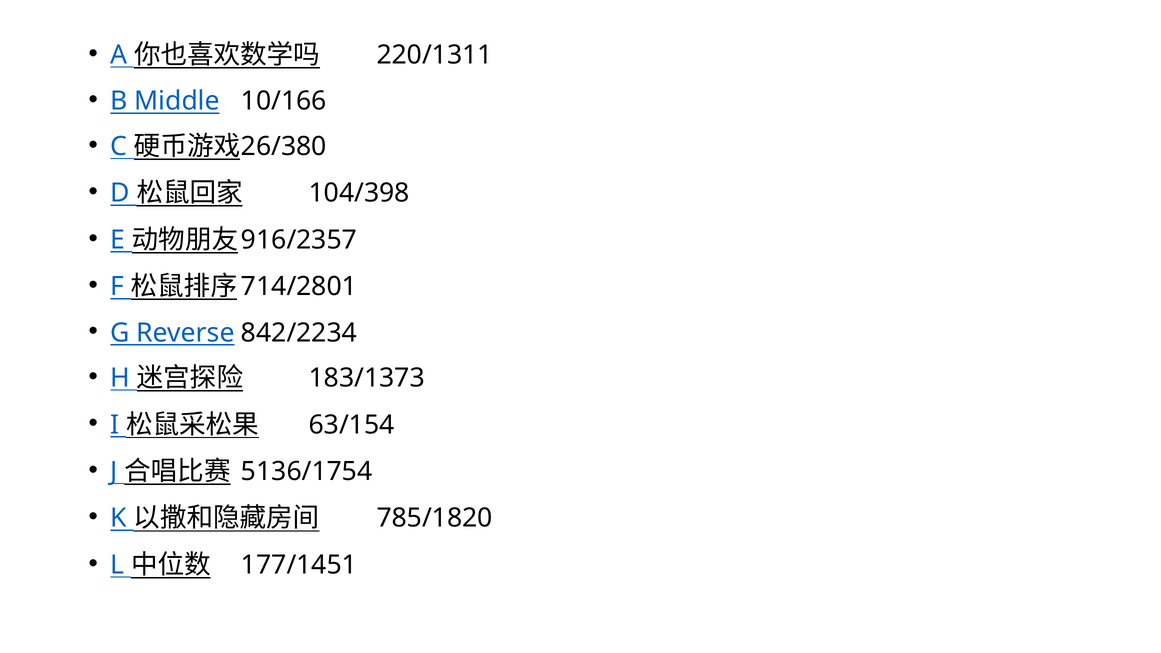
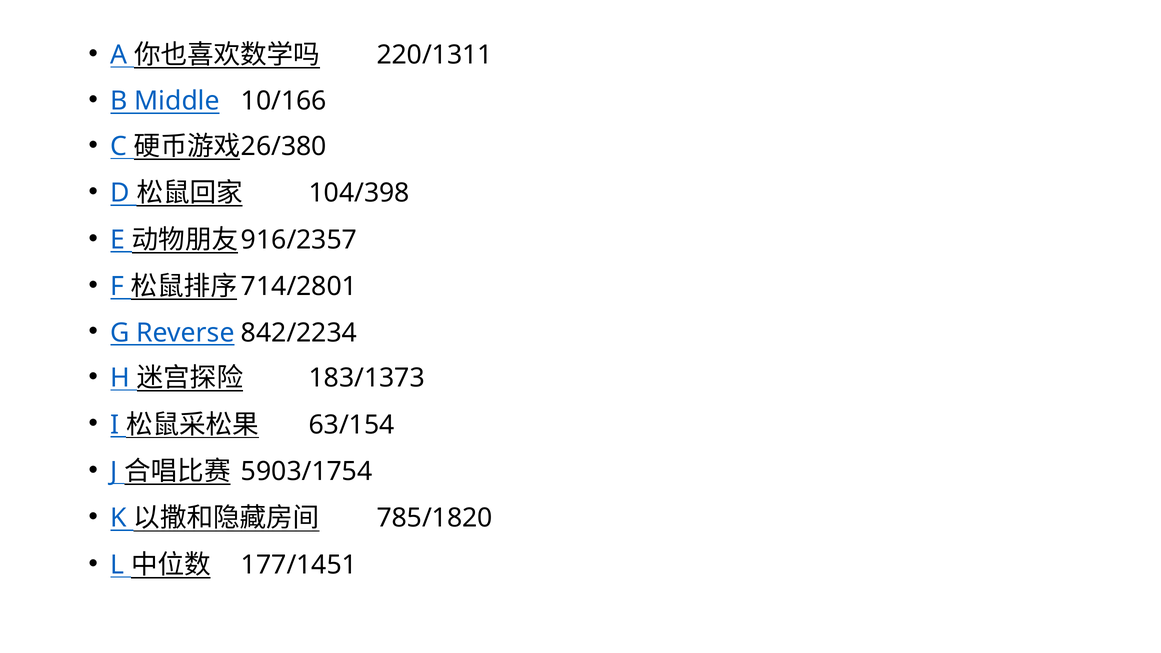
5136/1754: 5136/1754 -> 5903/1754
